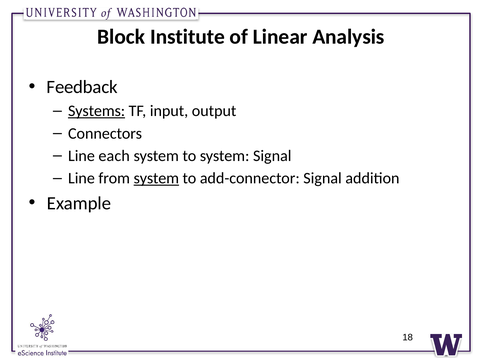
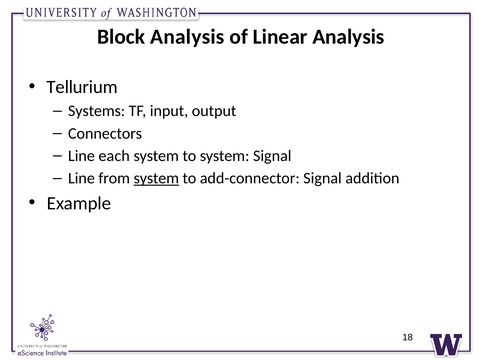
Block Institute: Institute -> Analysis
Feedback: Feedback -> Tellurium
Systems underline: present -> none
